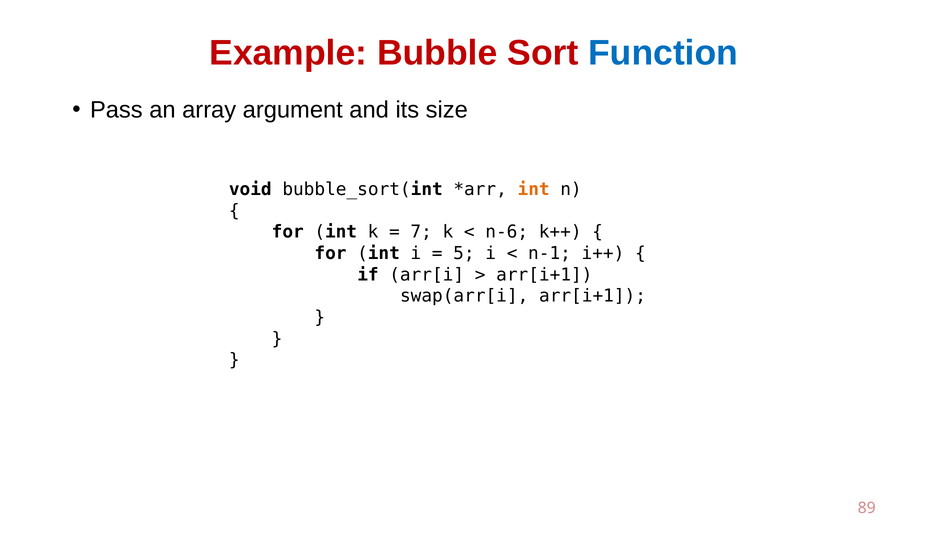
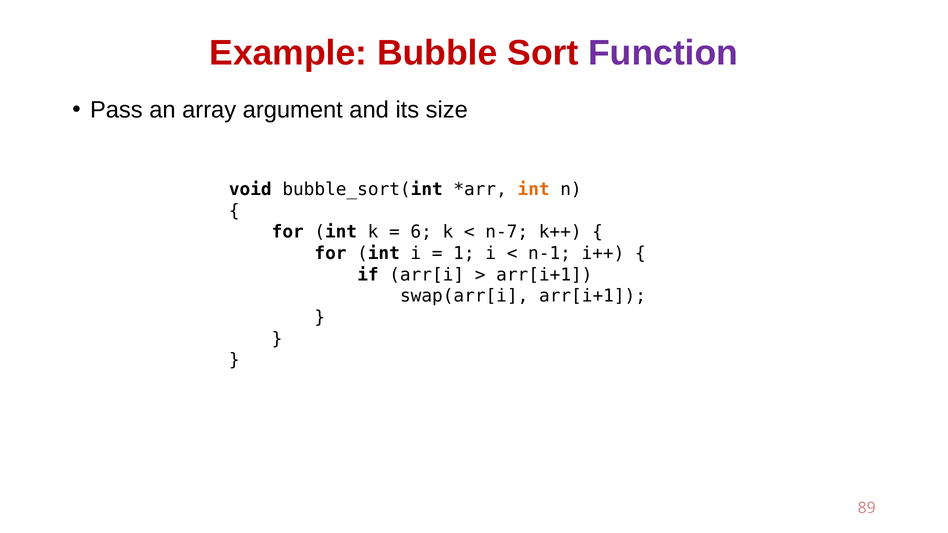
Function colour: blue -> purple
7: 7 -> 6
n-6: n-6 -> n-7
5: 5 -> 1
